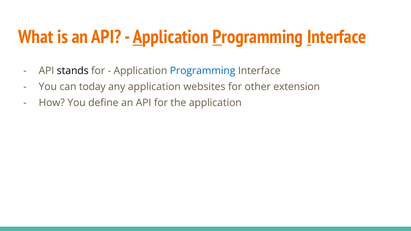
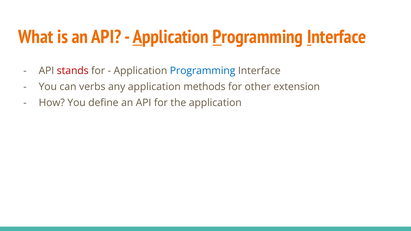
stands colour: black -> red
today: today -> verbs
websites: websites -> methods
